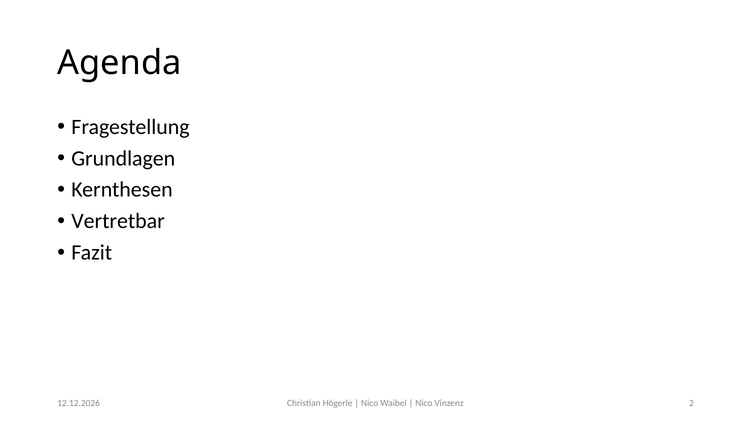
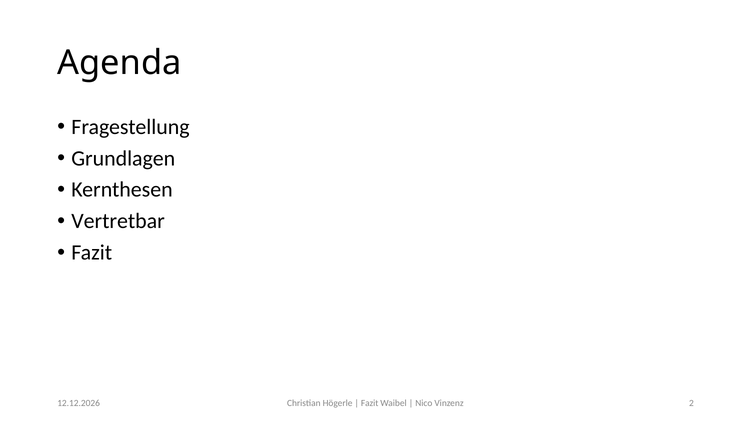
Nico at (370, 403): Nico -> Fazit
